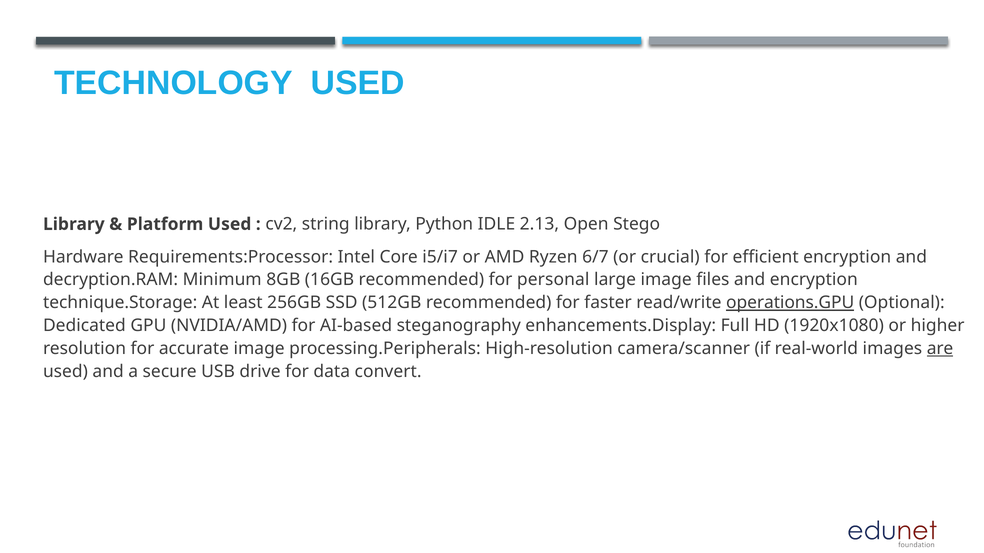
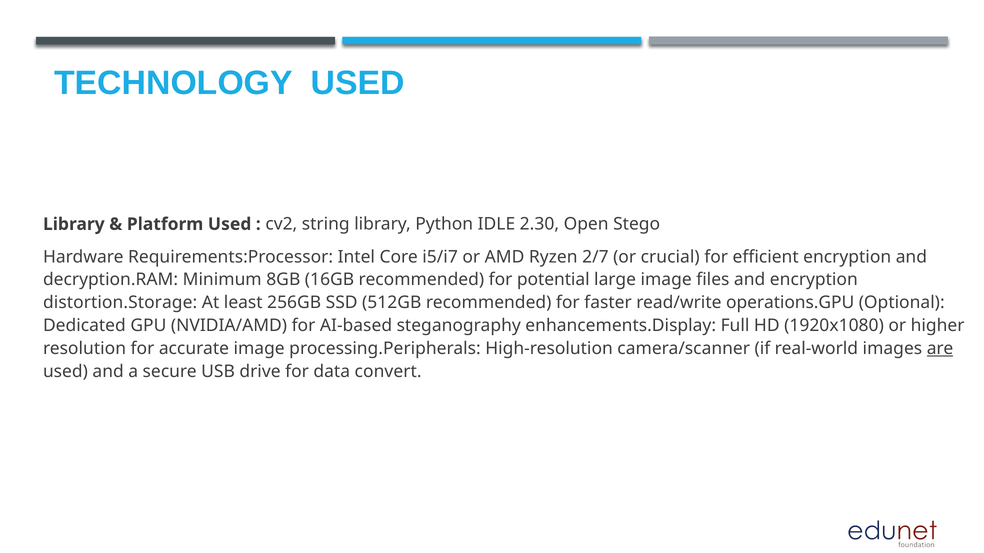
2.13: 2.13 -> 2.30
6/7: 6/7 -> 2/7
personal: personal -> potential
technique.Storage: technique.Storage -> distortion.Storage
operations.GPU underline: present -> none
